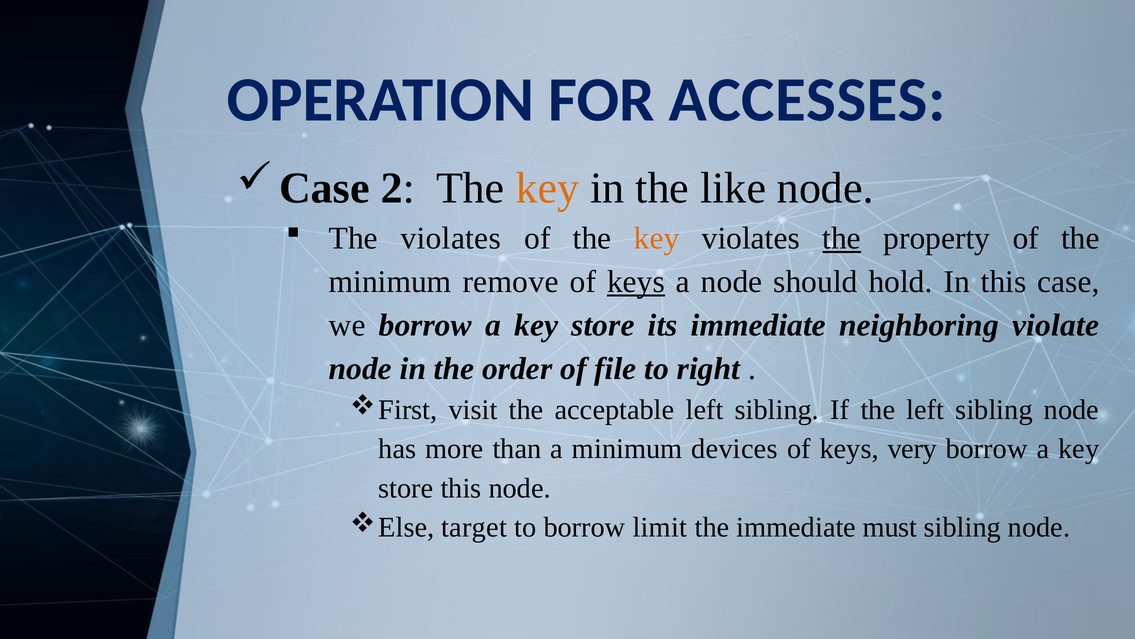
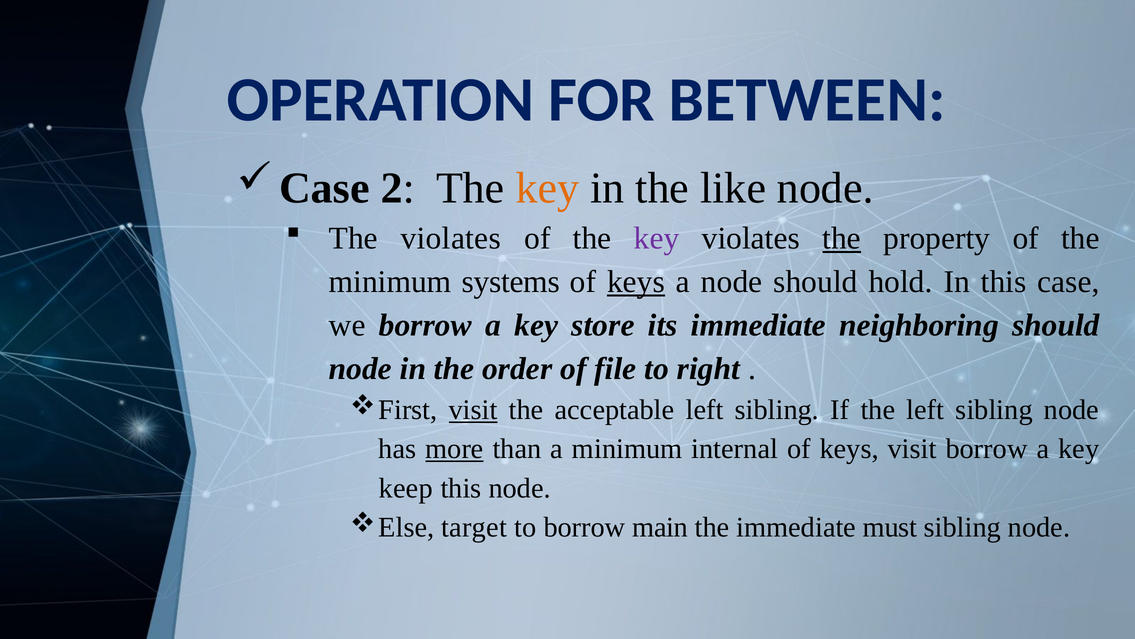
ACCESSES: ACCESSES -> BETWEEN
key at (657, 238) colour: orange -> purple
remove: remove -> systems
neighboring violate: violate -> should
visit at (473, 410) underline: none -> present
more underline: none -> present
devices: devices -> internal
keys very: very -> visit
store at (406, 488): store -> keep
limit: limit -> main
